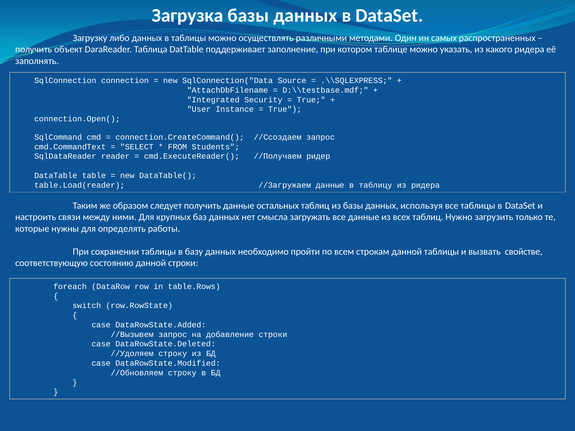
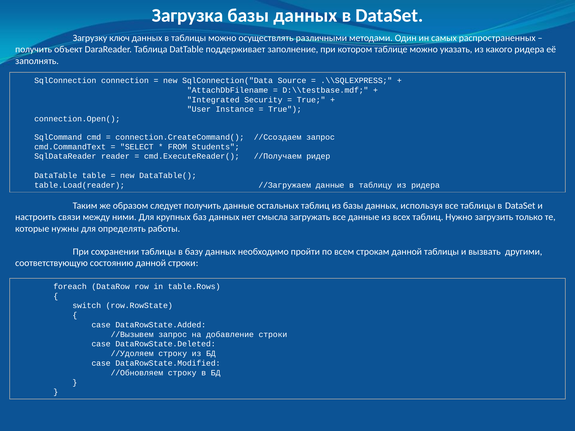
либо: либо -> ключ
свойстве: свойстве -> другими
